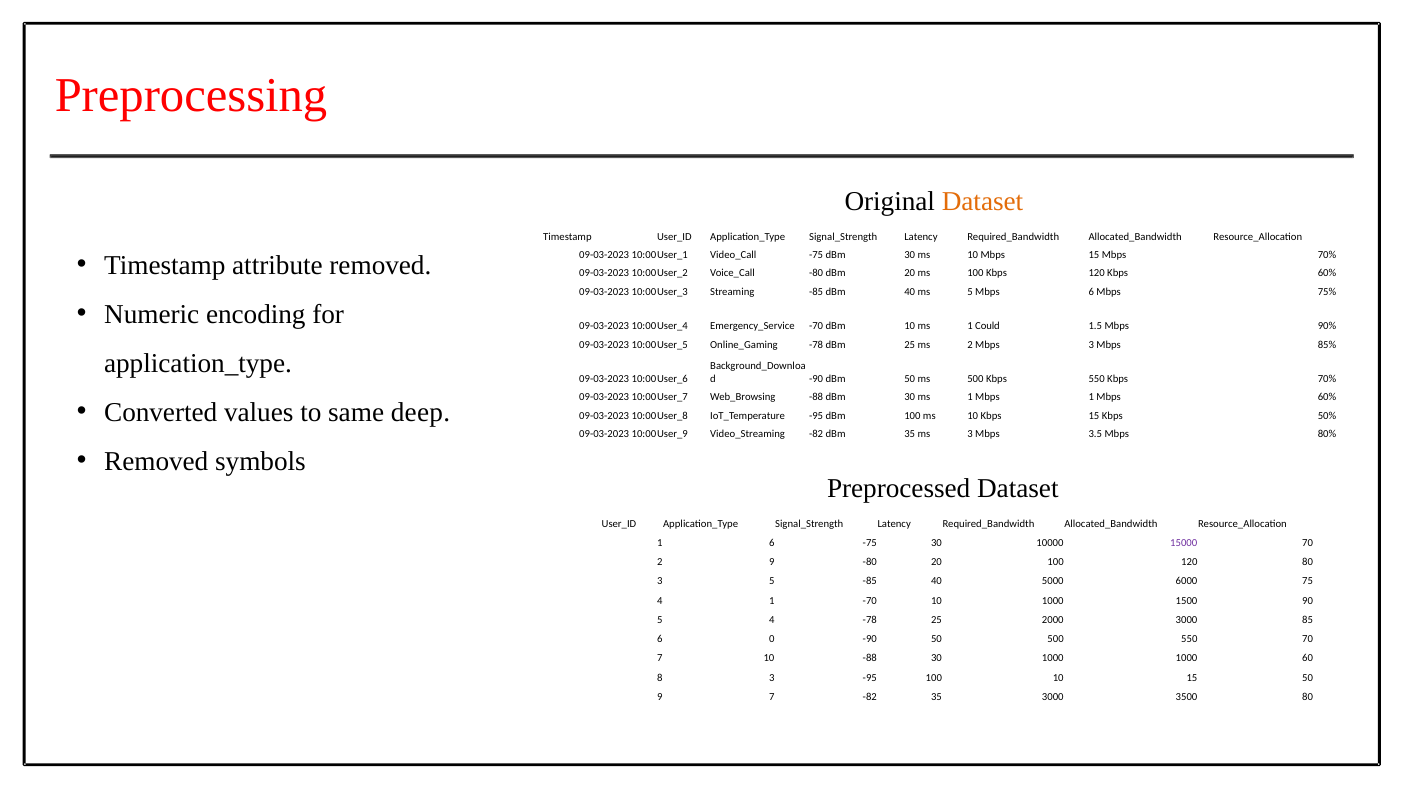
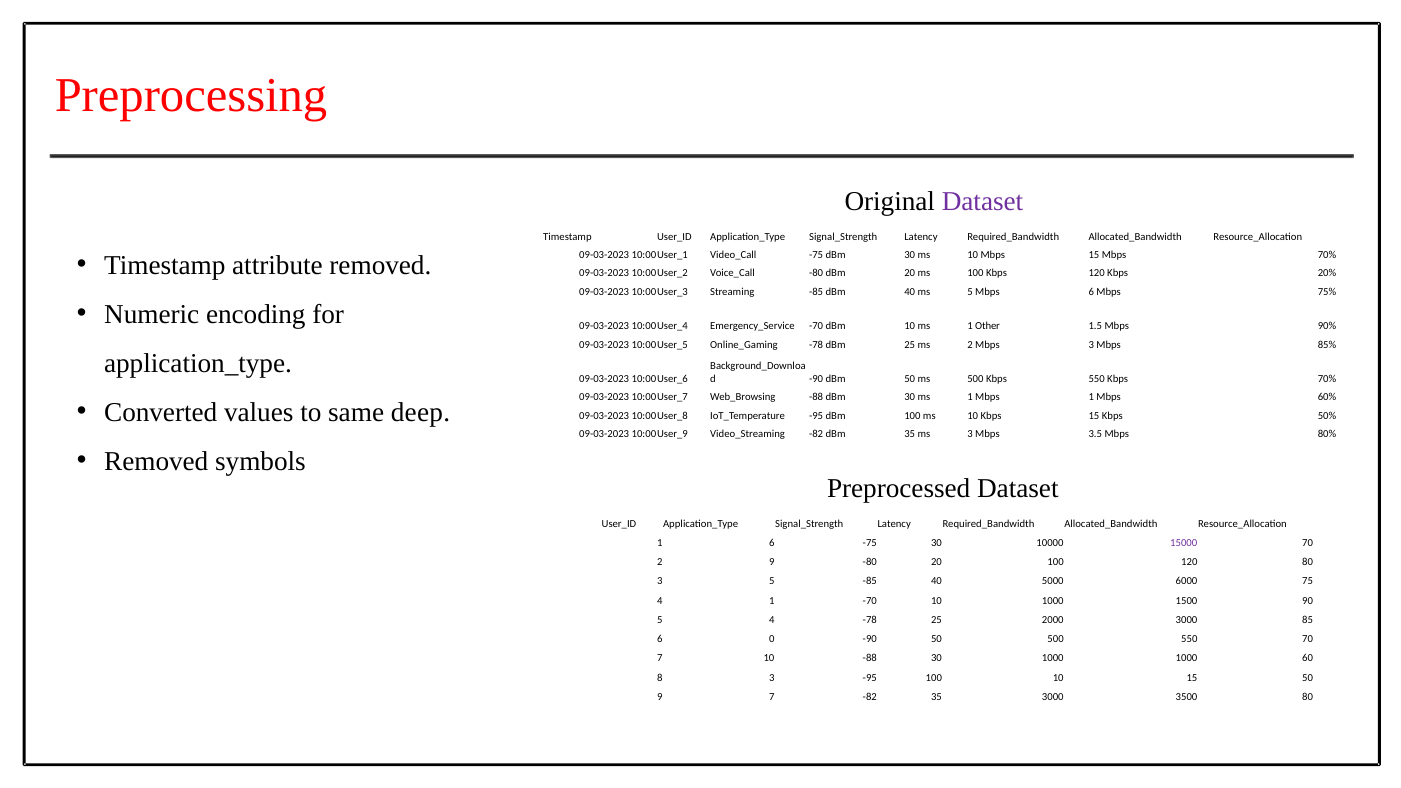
Dataset at (983, 201) colour: orange -> purple
Kbps 60%: 60% -> 20%
Could: Could -> Other
